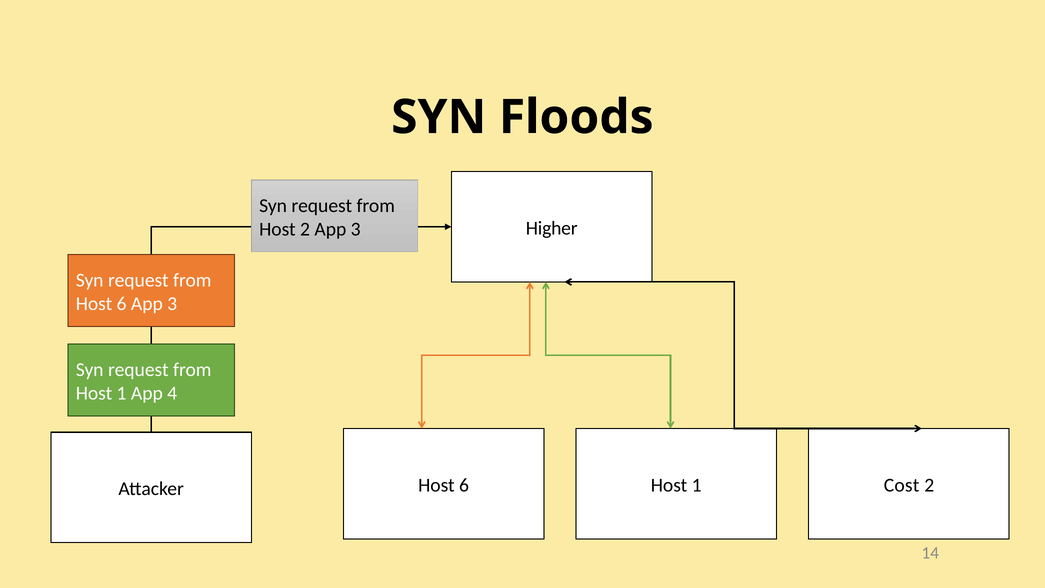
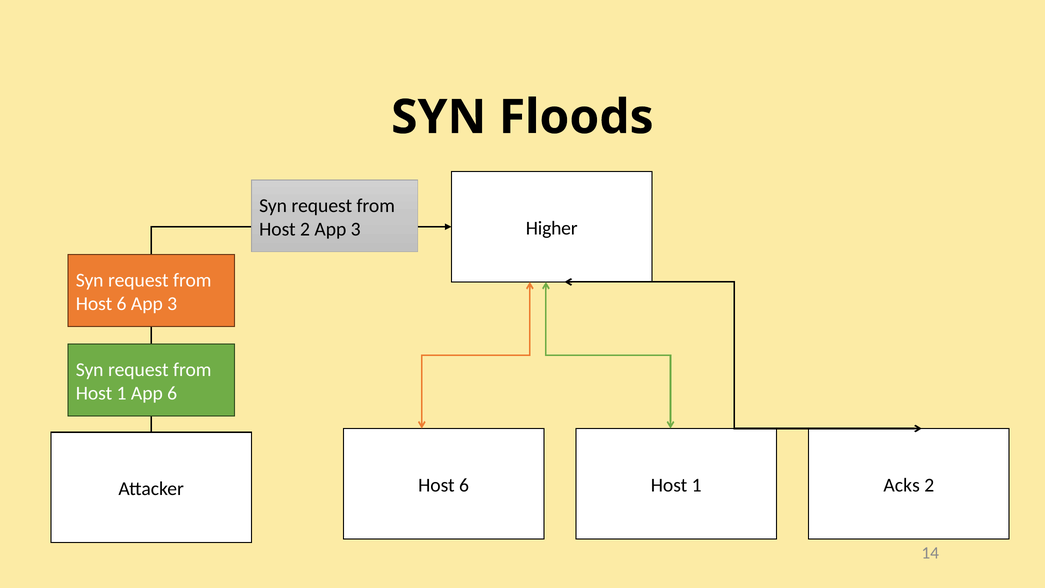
App 4: 4 -> 6
Cost: Cost -> Acks
